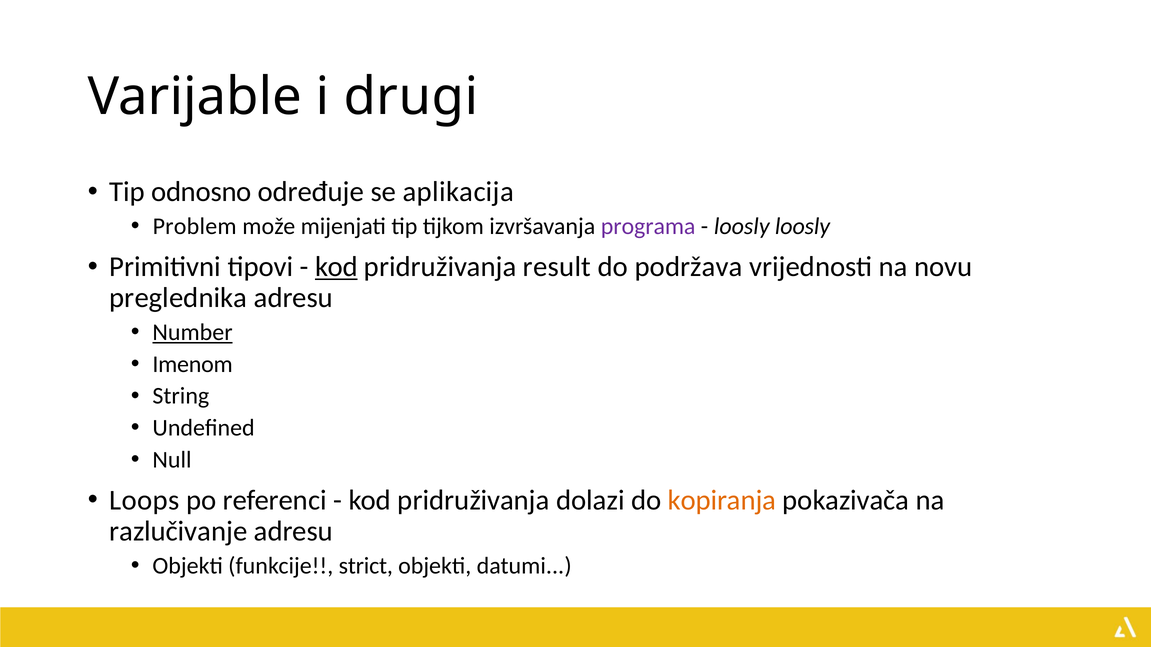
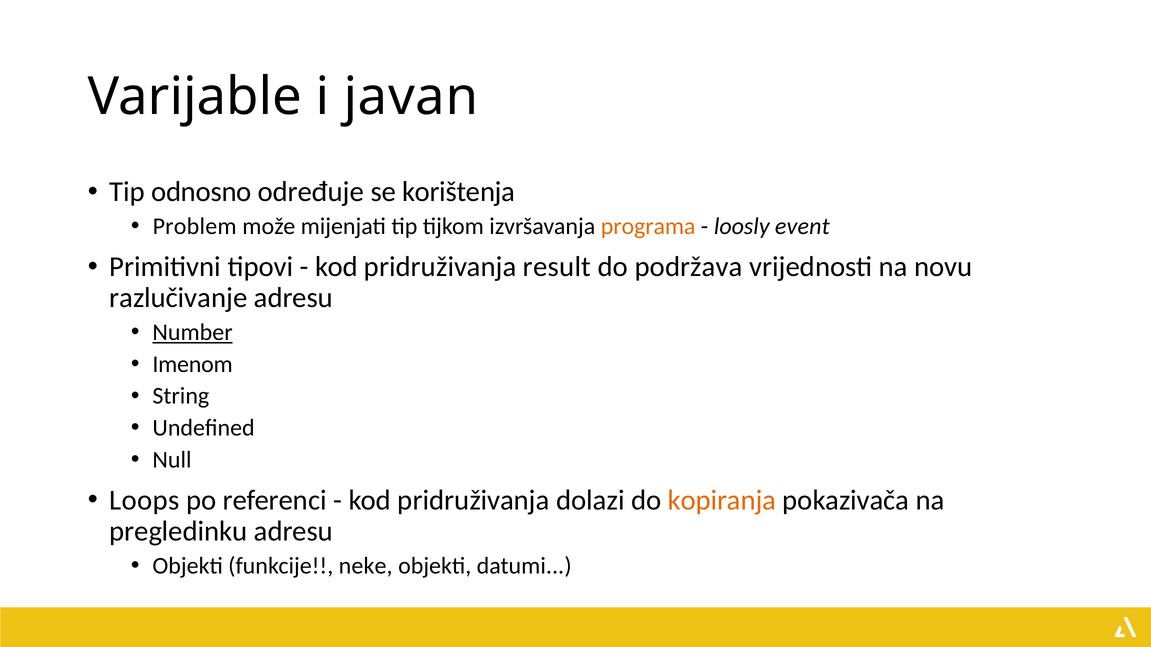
drugi: drugi -> javan
aplikacija: aplikacija -> korištenja
programa colour: purple -> orange
loosly loosly: loosly -> event
kod at (336, 267) underline: present -> none
preglednika: preglednika -> razlučivanje
razlučivanje: razlučivanje -> pregledinku
strict: strict -> neke
